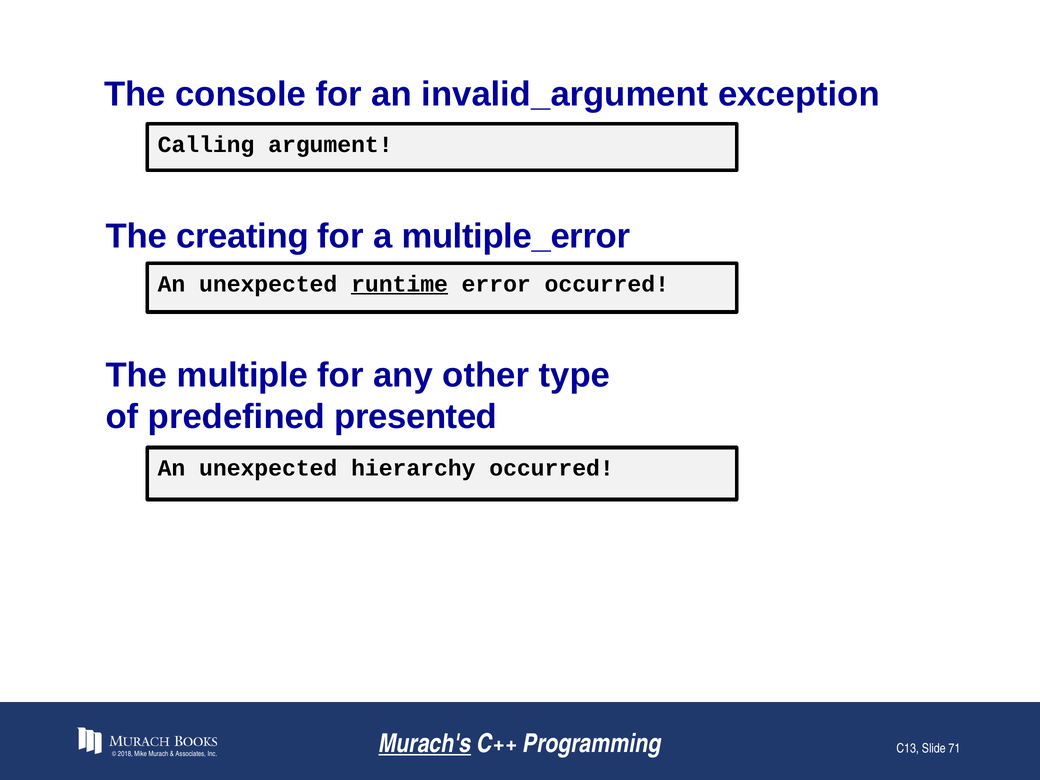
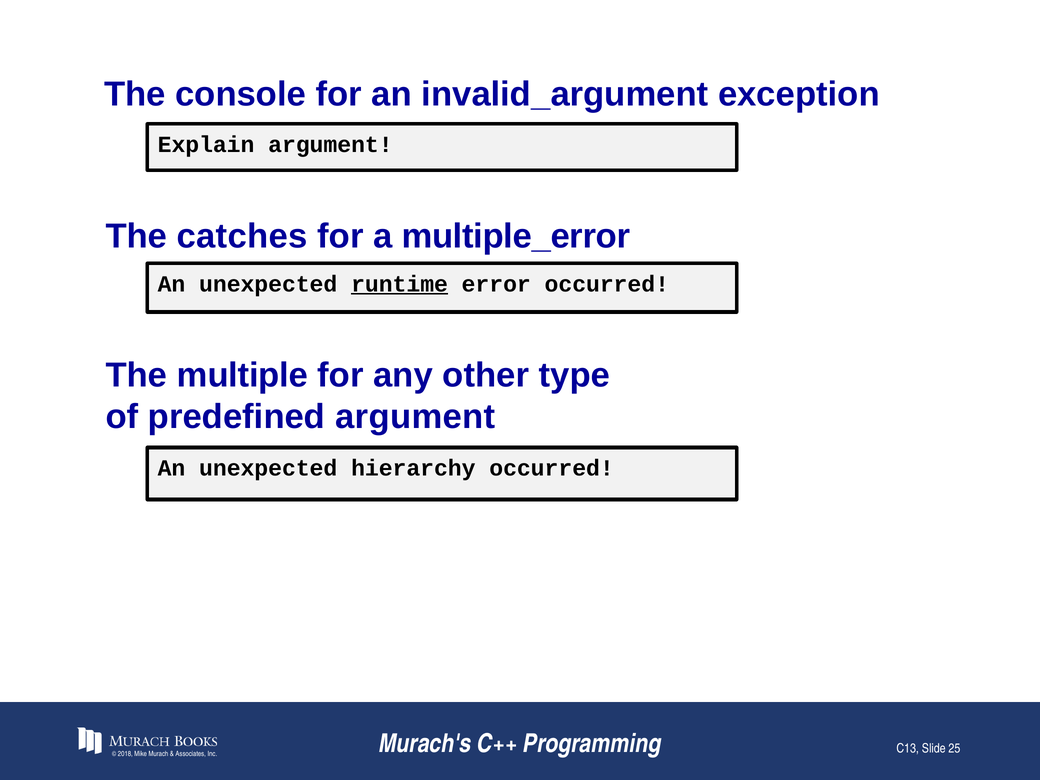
Calling: Calling -> Explain
creating: creating -> catches
predefined presented: presented -> argument
Murach's underline: present -> none
71: 71 -> 25
